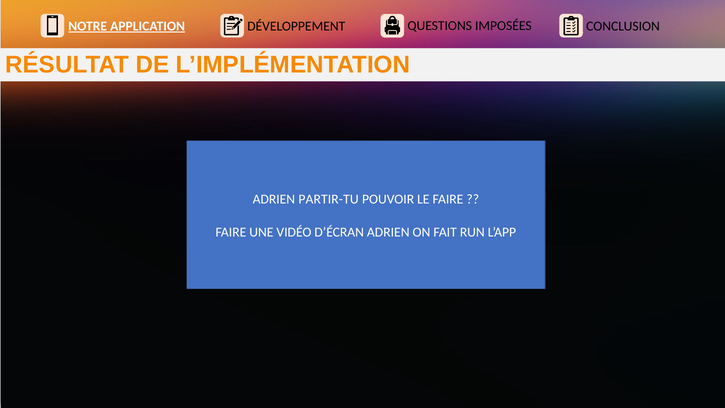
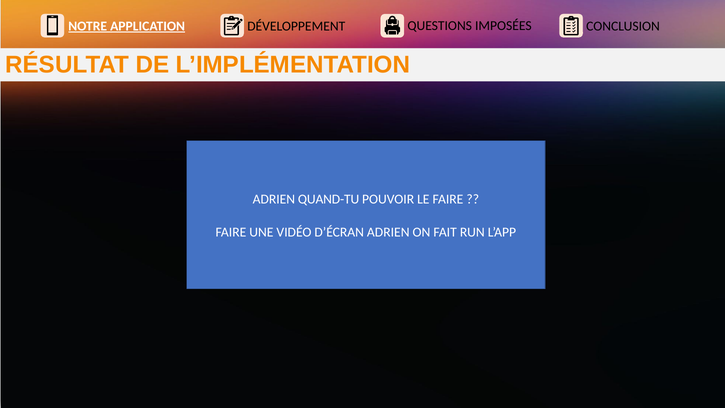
PARTIR-TU: PARTIR-TU -> QUAND-TU
